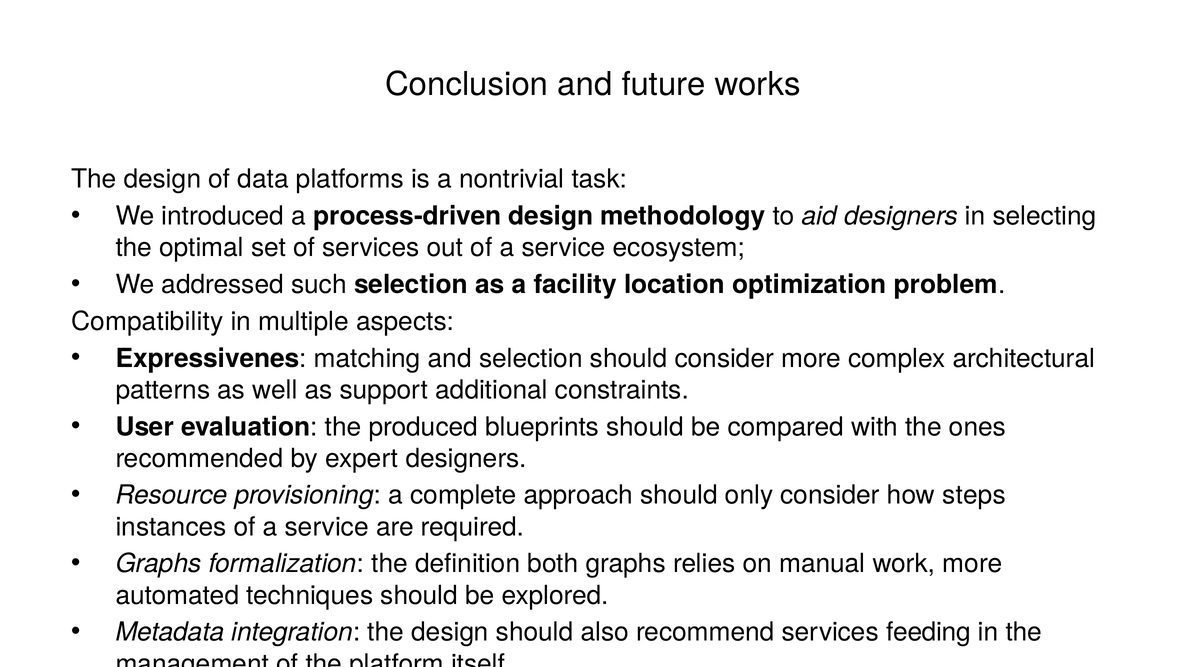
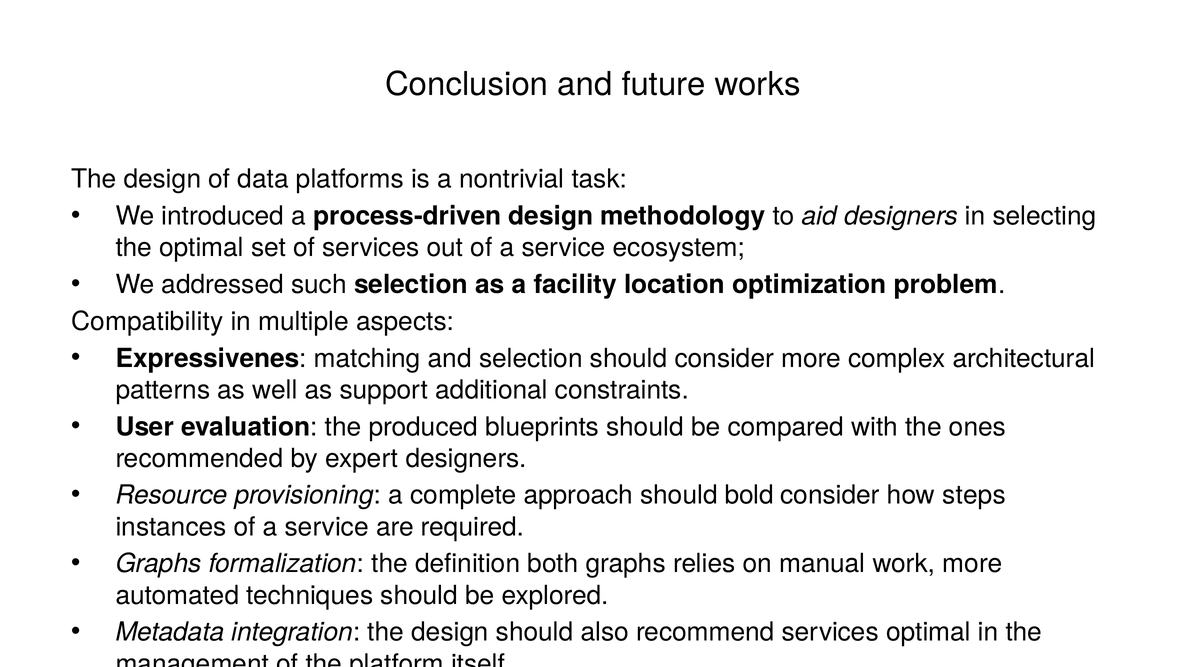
only: only -> bold
services feeding: feeding -> optimal
